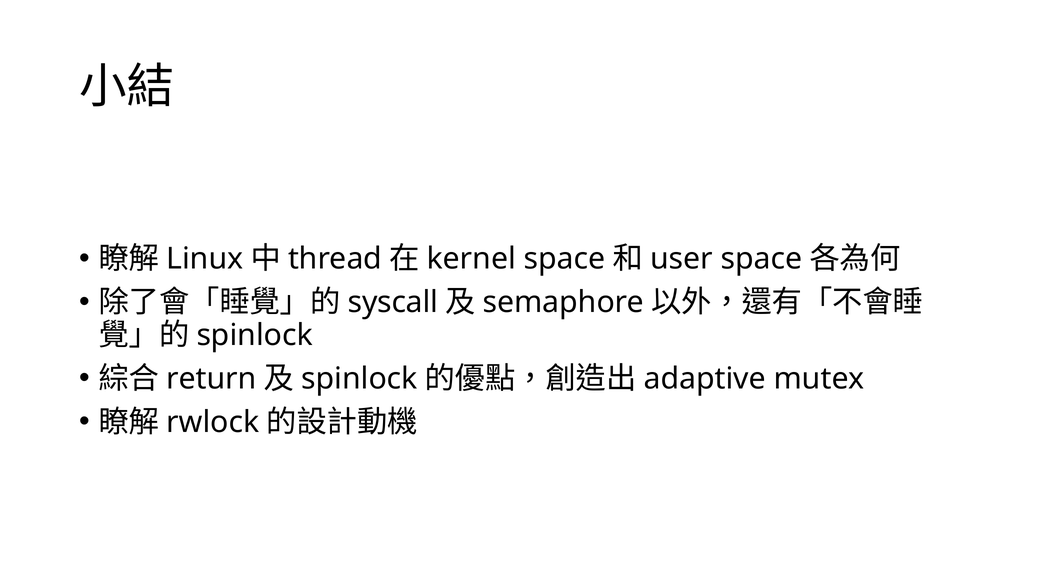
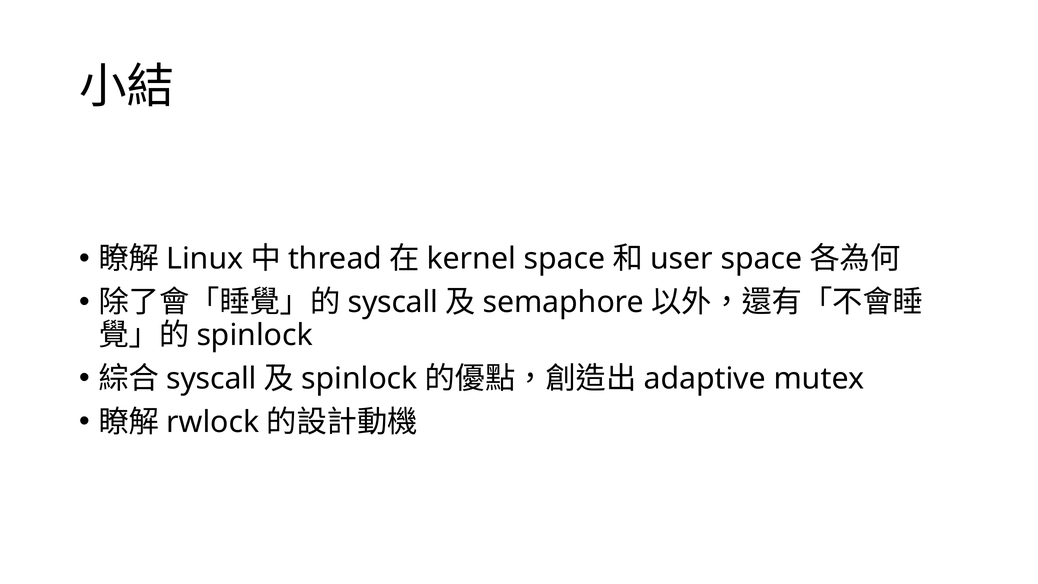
return at (211, 379): return -> syscall
